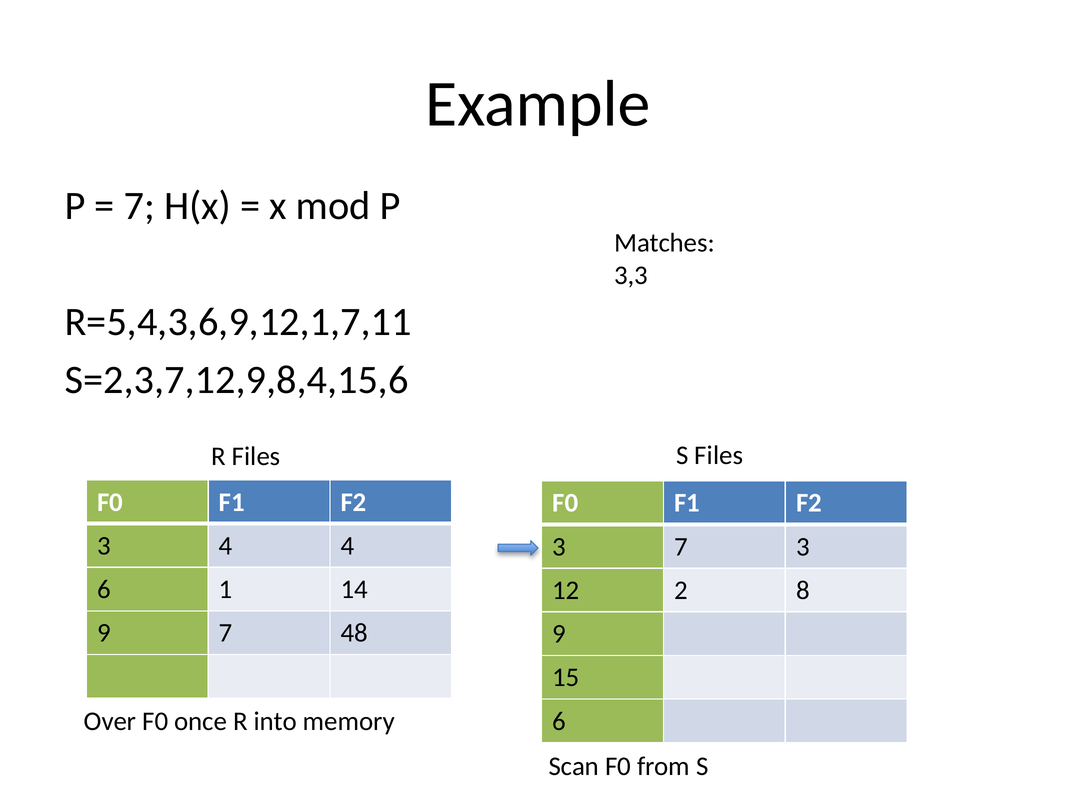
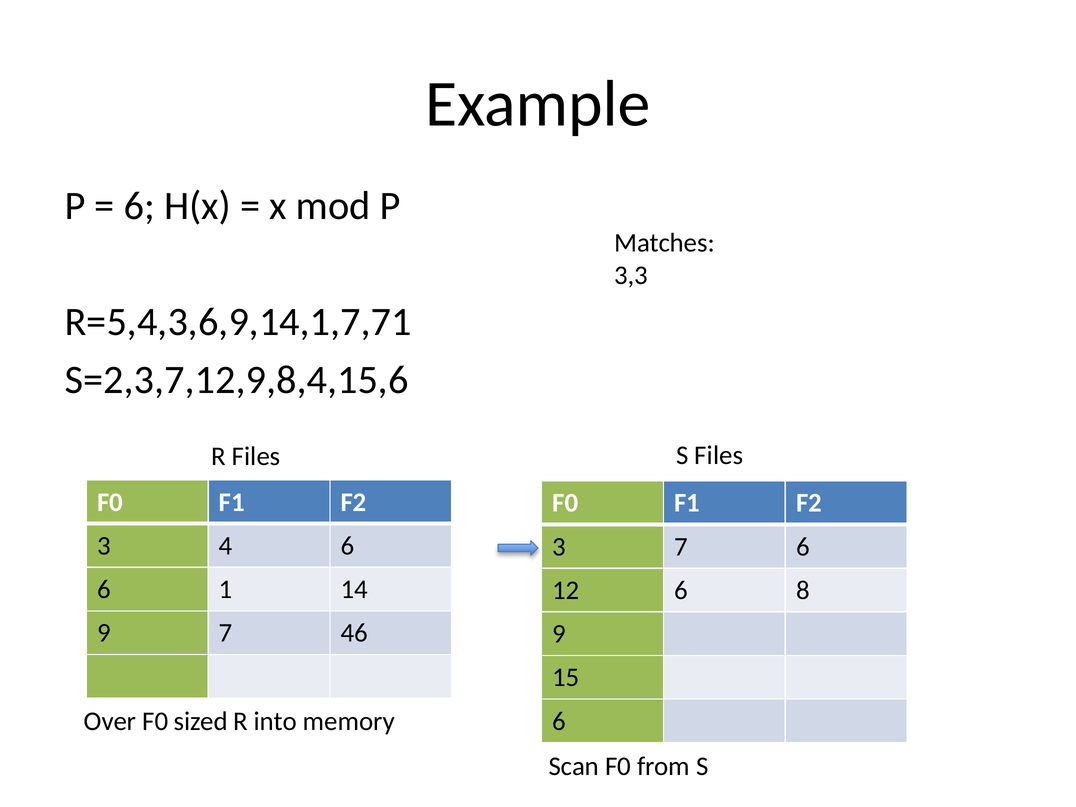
7 at (139, 206): 7 -> 6
R=5,4,3,6,9,12,1,7,11: R=5,4,3,6,9,12,1,7,11 -> R=5,4,3,6,9,14,1,7,71
4 4: 4 -> 6
7 3: 3 -> 6
12 2: 2 -> 6
48: 48 -> 46
once: once -> sized
